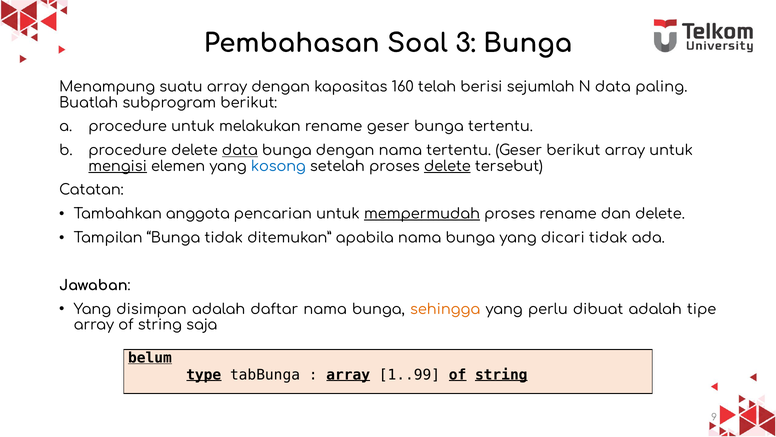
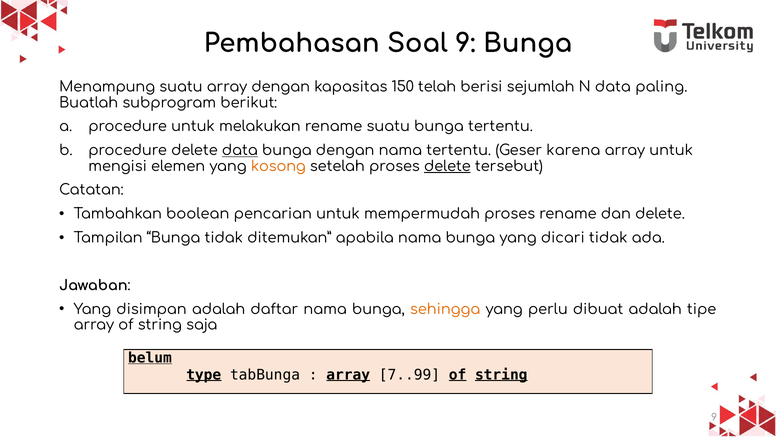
Soal 3: 3 -> 9
160: 160 -> 150
rename geser: geser -> suatu
Geser berikut: berikut -> karena
mengisi underline: present -> none
kosong colour: blue -> orange
anggota: anggota -> boolean
mempermudah underline: present -> none
1..99: 1..99 -> 7..99
